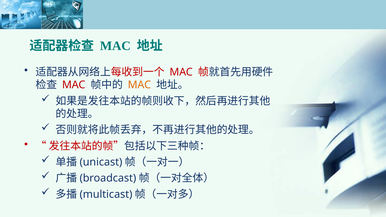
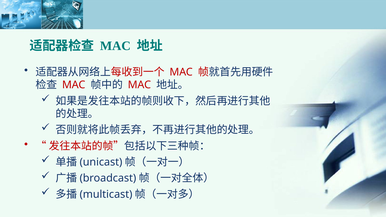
MAC at (139, 85) colour: orange -> red
